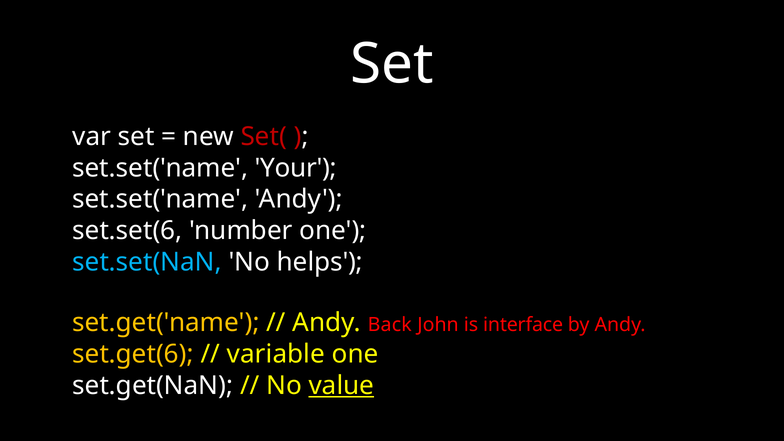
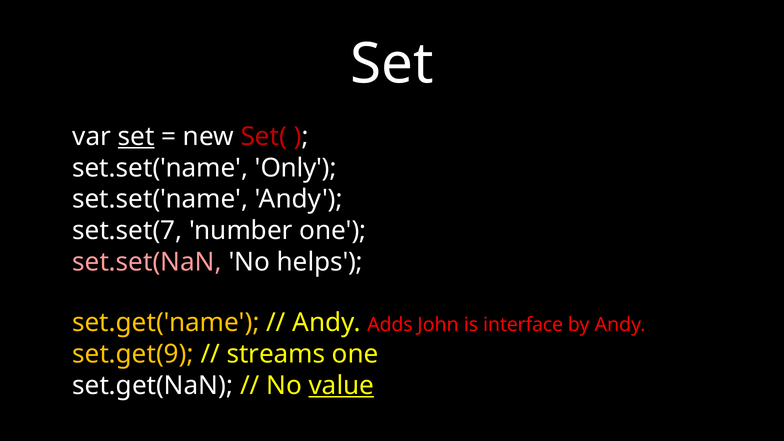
set at (136, 137) underline: none -> present
Your: Your -> Only
set.set(6: set.set(6 -> set.set(7
set.set(NaN colour: light blue -> pink
Back: Back -> Adds
set.get(6: set.get(6 -> set.get(9
variable: variable -> streams
